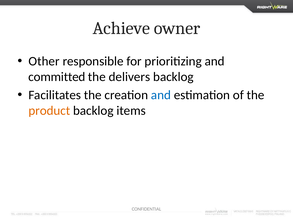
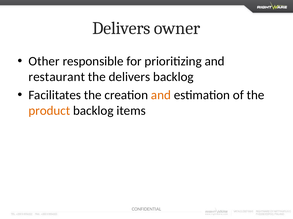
Achieve at (121, 28): Achieve -> Delivers
committed: committed -> restaurant
and at (161, 95) colour: blue -> orange
